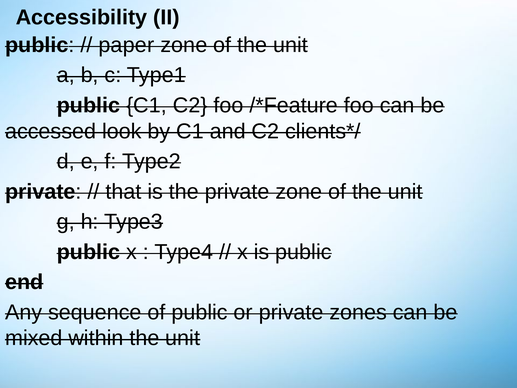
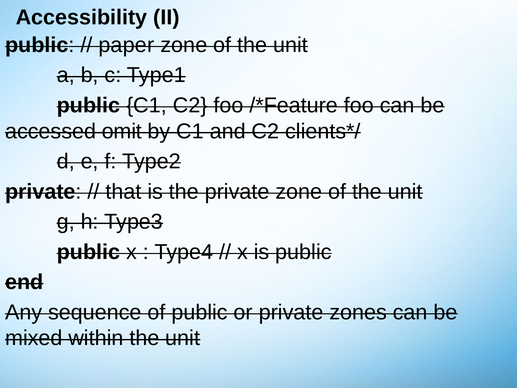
look: look -> omit
